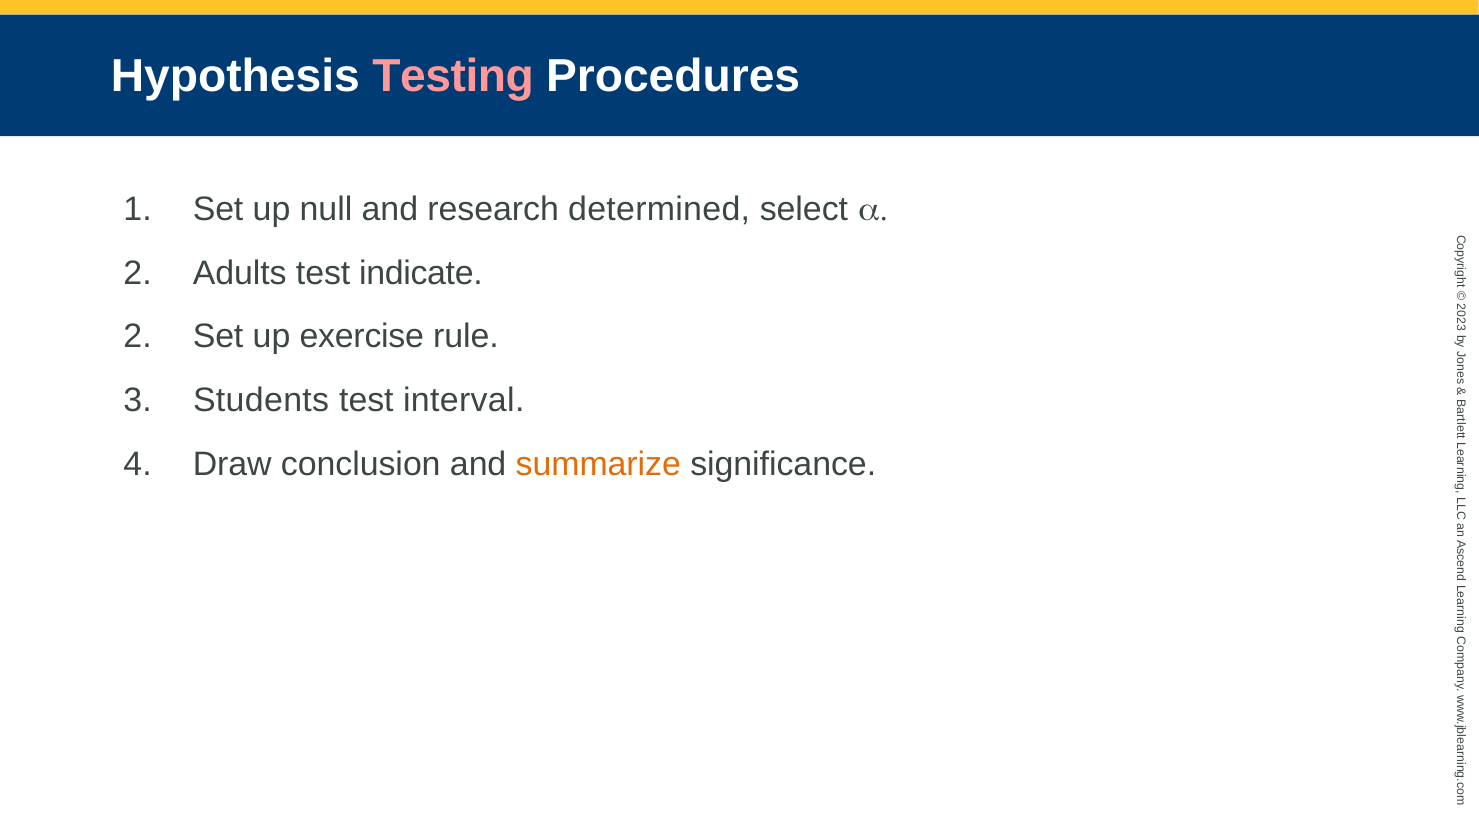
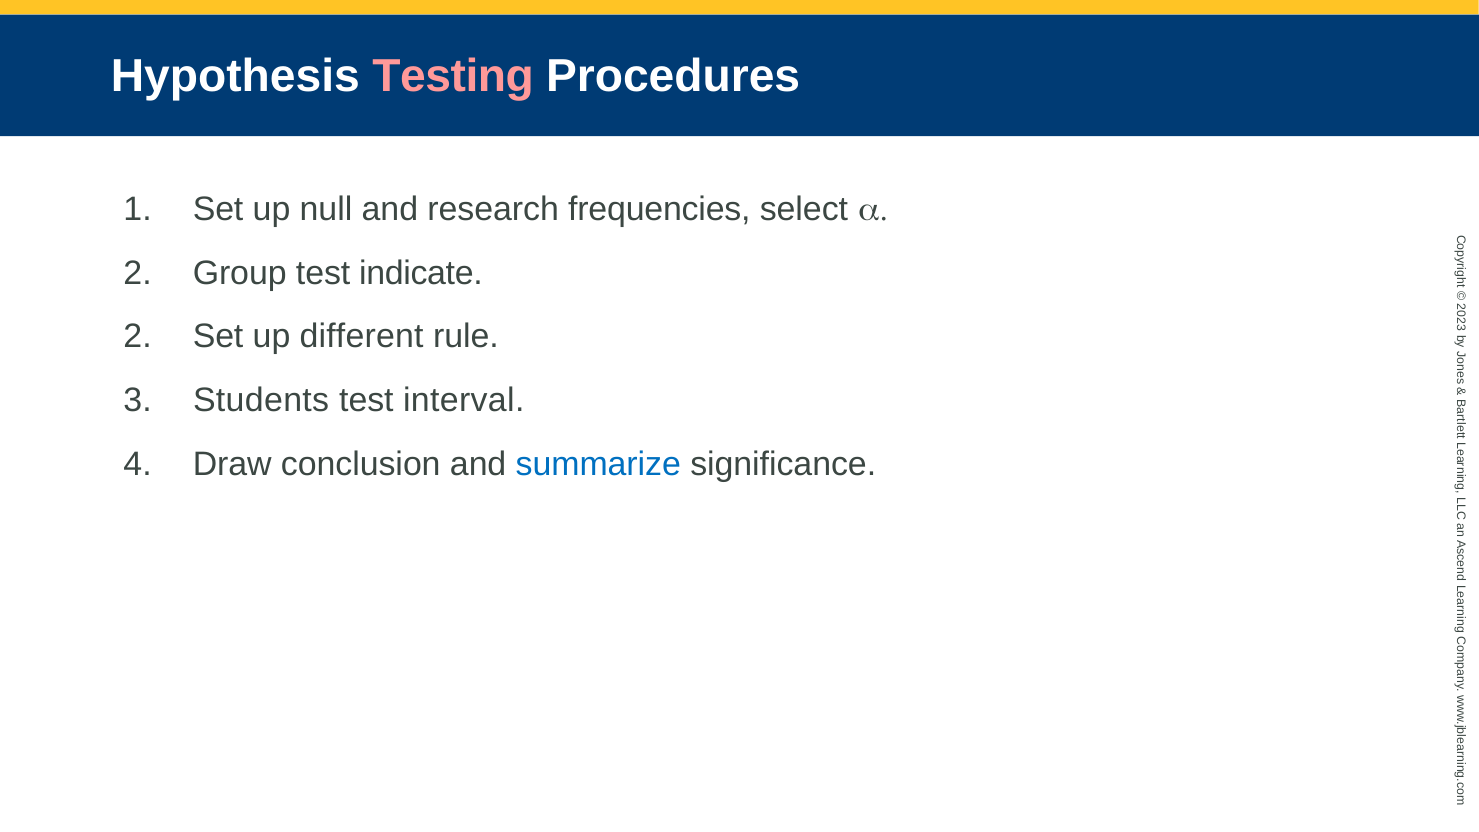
determined: determined -> frequencies
Adults: Adults -> Group
exercise: exercise -> different
summarize colour: orange -> blue
